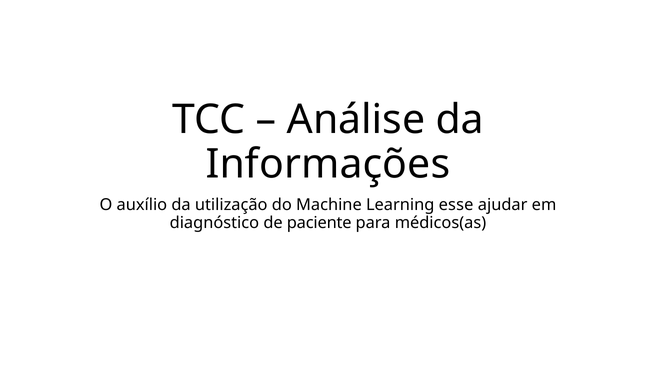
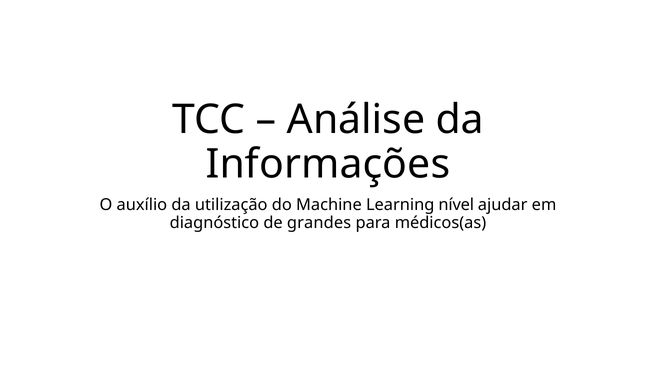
esse: esse -> nível
paciente: paciente -> grandes
